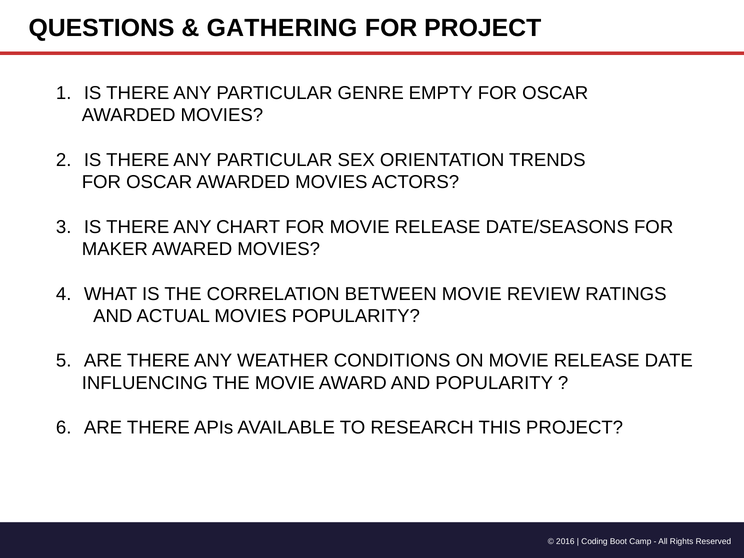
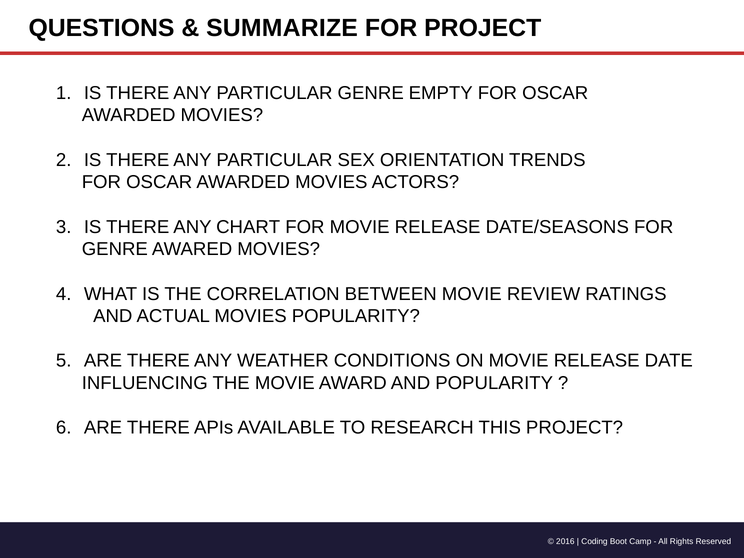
GATHERING: GATHERING -> SUMMARIZE
MAKER at (115, 249): MAKER -> GENRE
